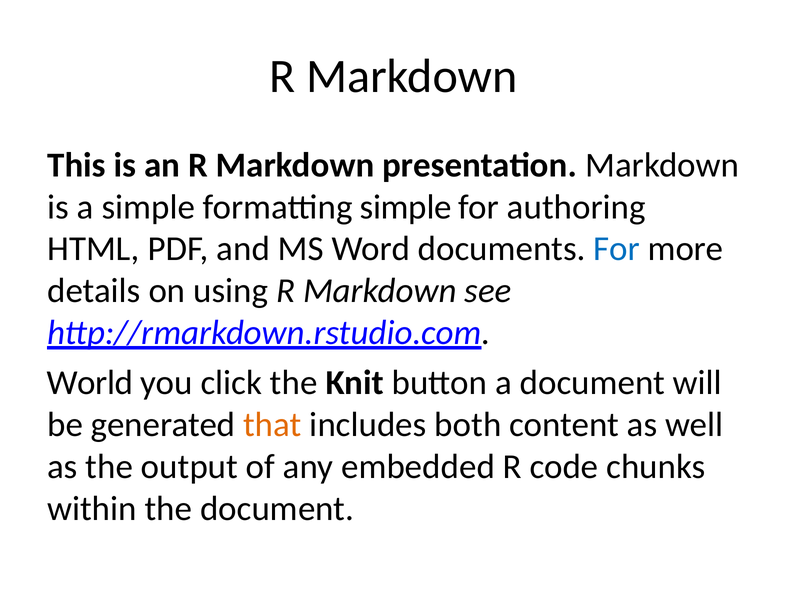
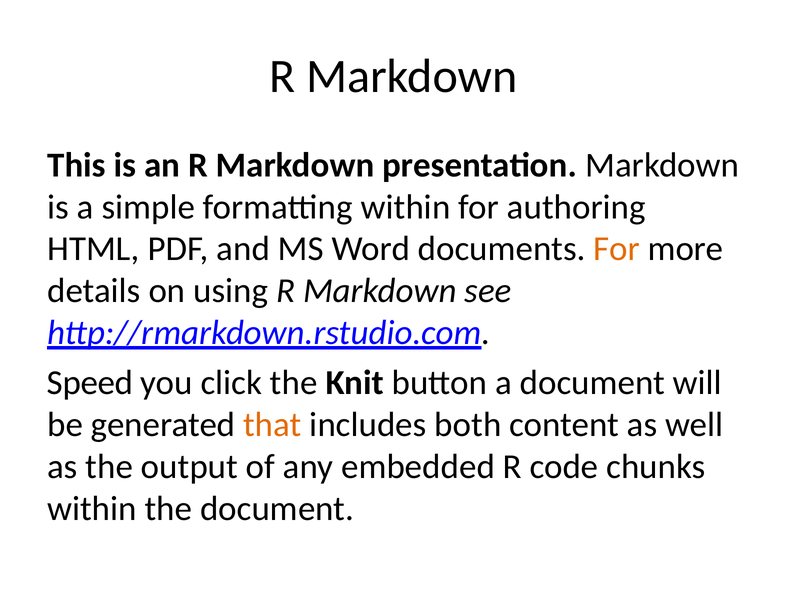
formatting simple: simple -> within
For at (617, 249) colour: blue -> orange
World: World -> Speed
